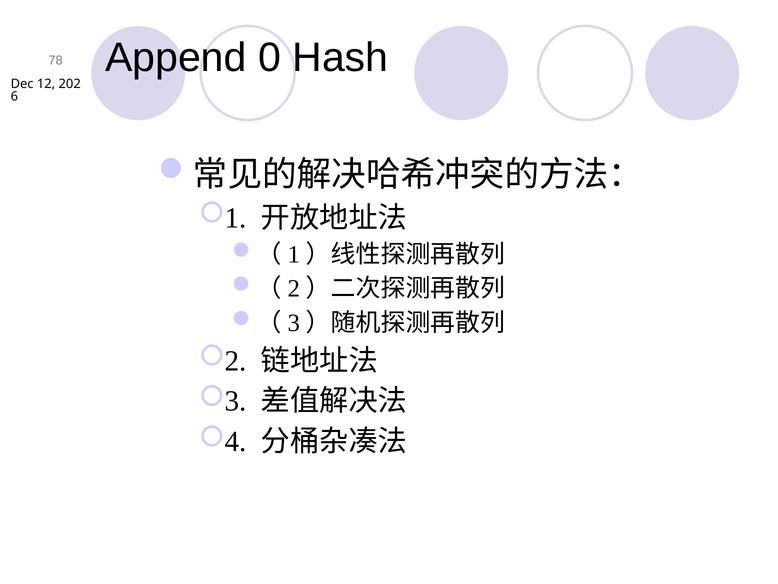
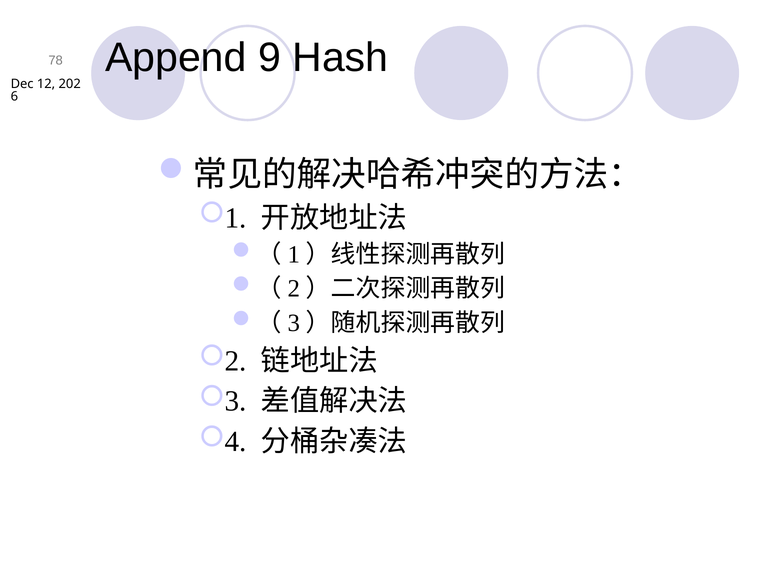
0: 0 -> 9
